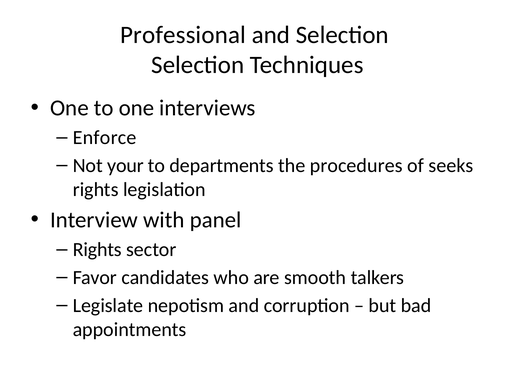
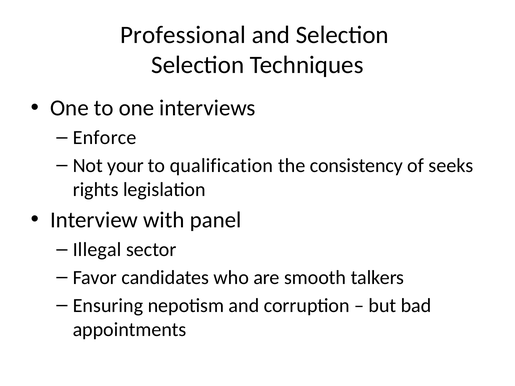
departments: departments -> qualification
procedures: procedures -> consistency
Rights at (97, 250): Rights -> Illegal
Legislate: Legislate -> Ensuring
